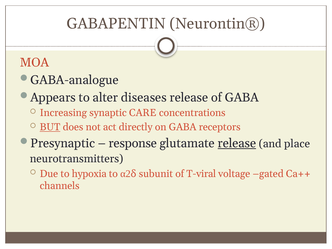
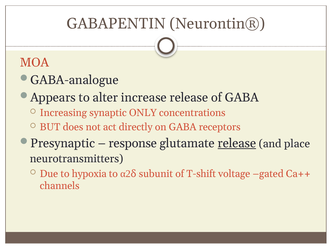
diseases: diseases -> increase
CARE: CARE -> ONLY
BUT underline: present -> none
T-viral: T-viral -> T-shift
